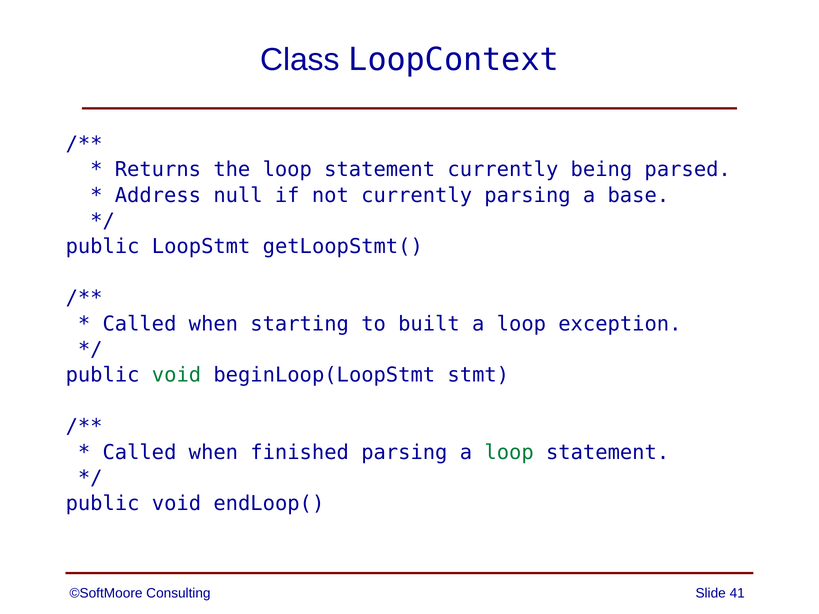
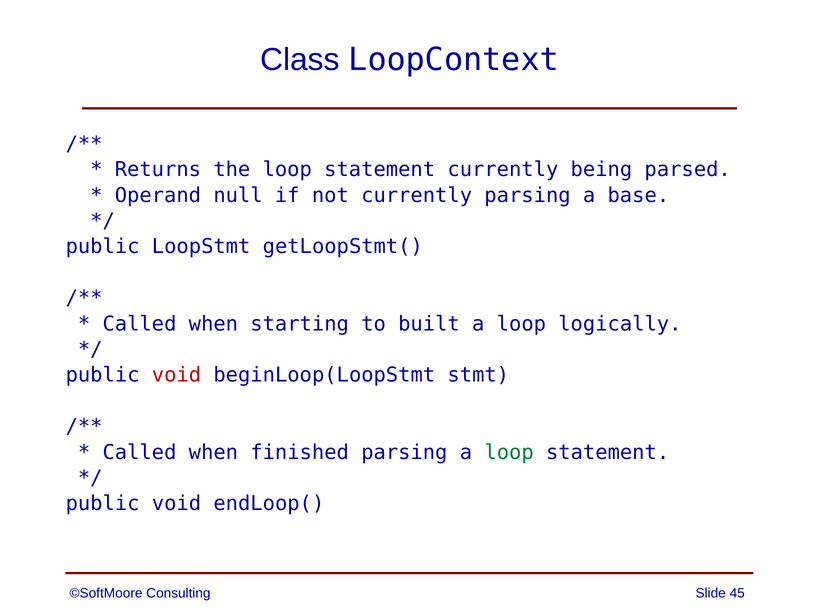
Address: Address -> Operand
exception: exception -> logically
void at (177, 375) colour: green -> red
41: 41 -> 45
